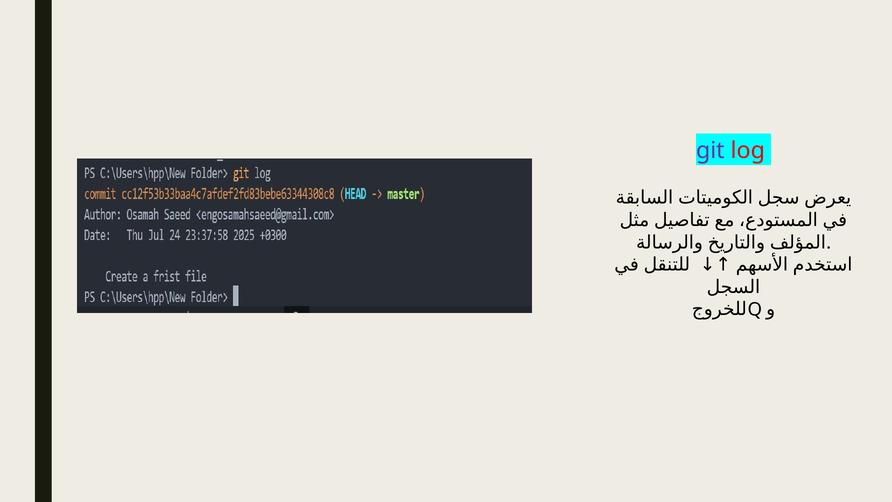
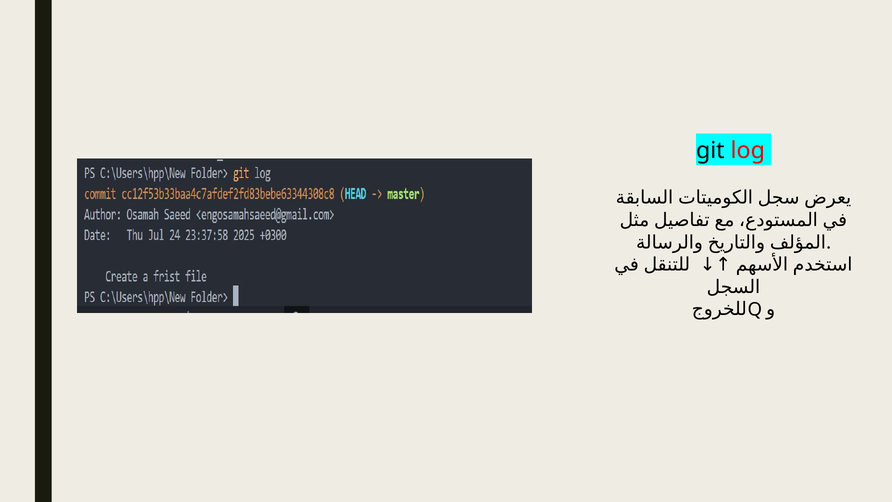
git colour: purple -> black
